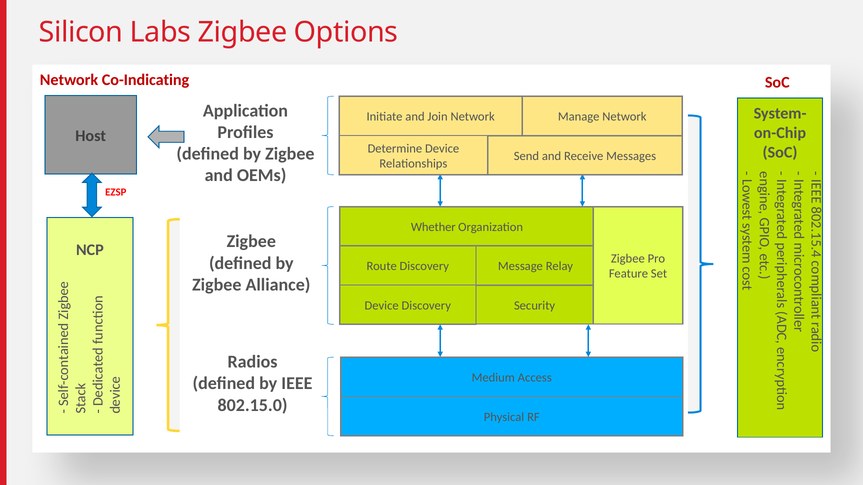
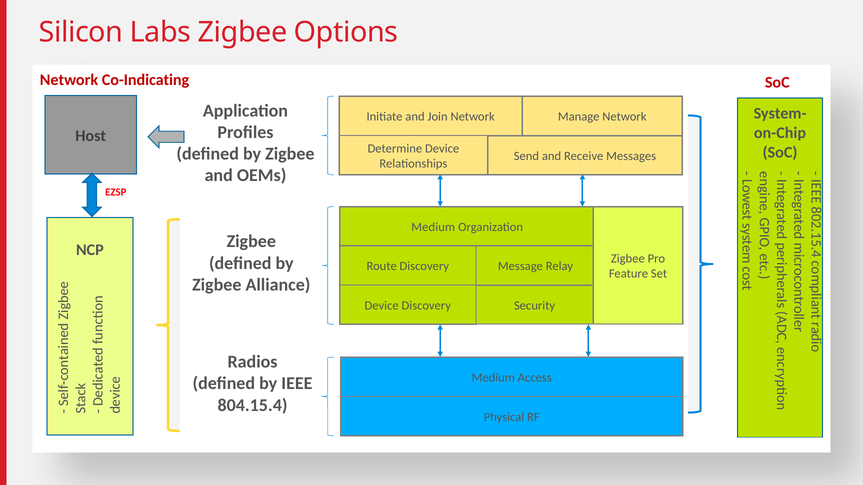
Whether at (433, 227): Whether -> Medium
802.15.0: 802.15.0 -> 804.15.4
